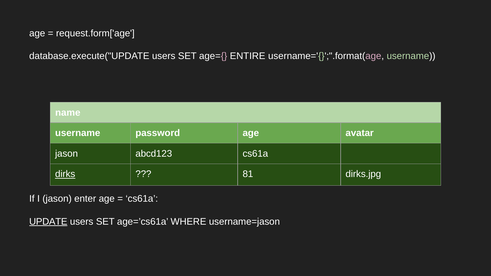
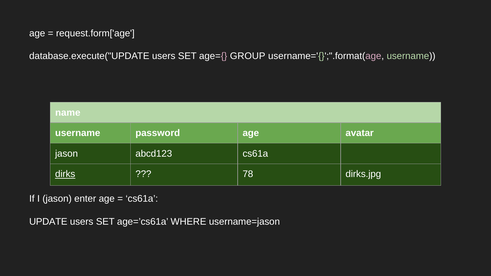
ENTIRE: ENTIRE -> GROUP
81: 81 -> 78
UPDATE underline: present -> none
